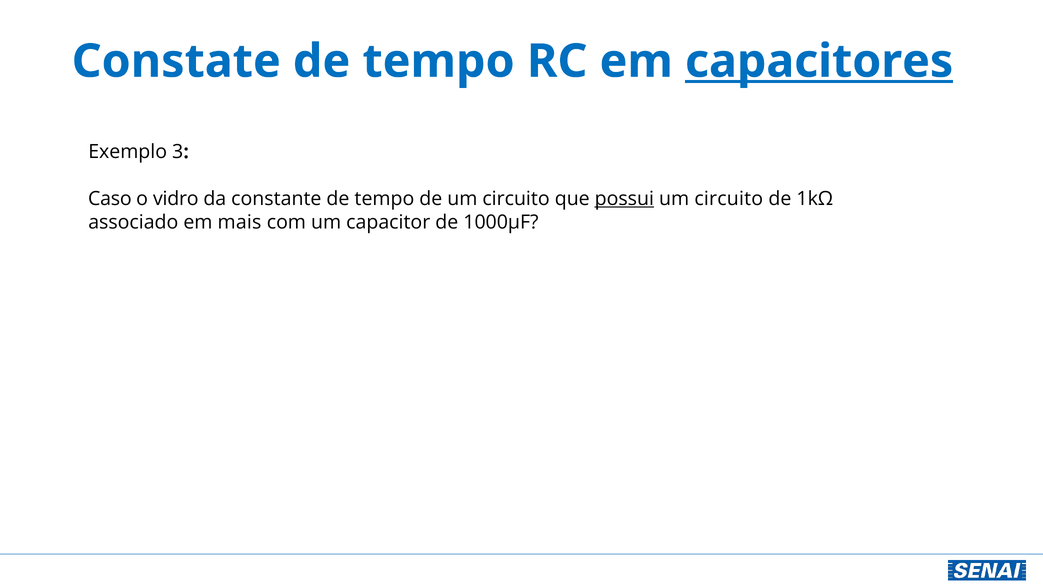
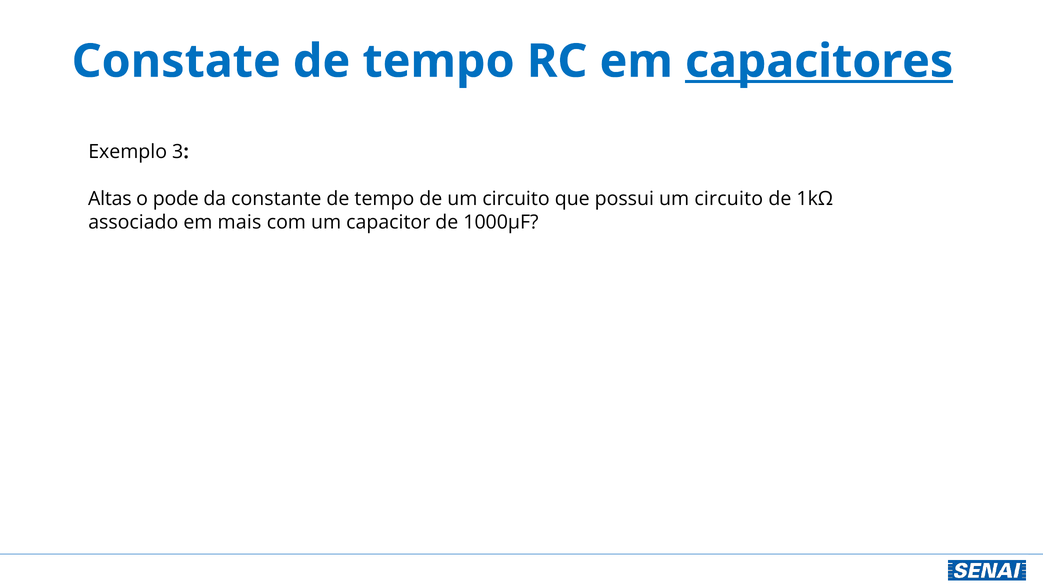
Caso: Caso -> Altas
vidro: vidro -> pode
possui underline: present -> none
